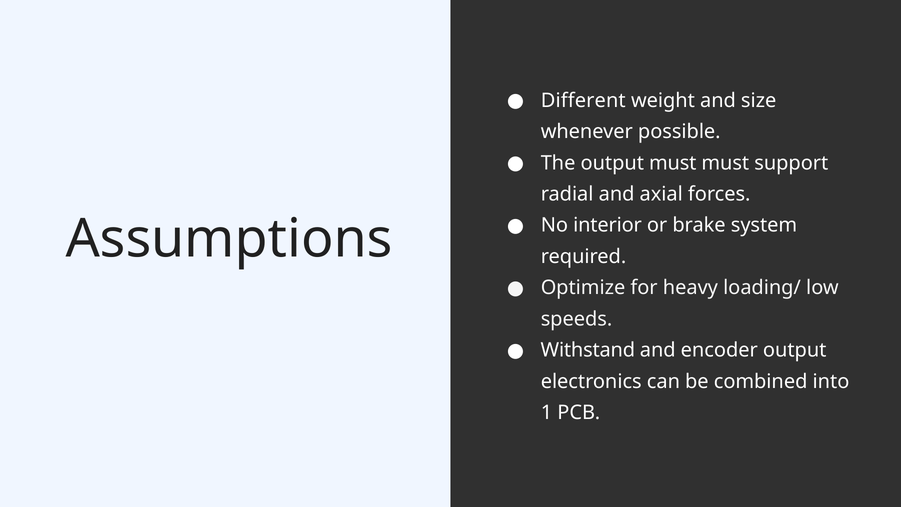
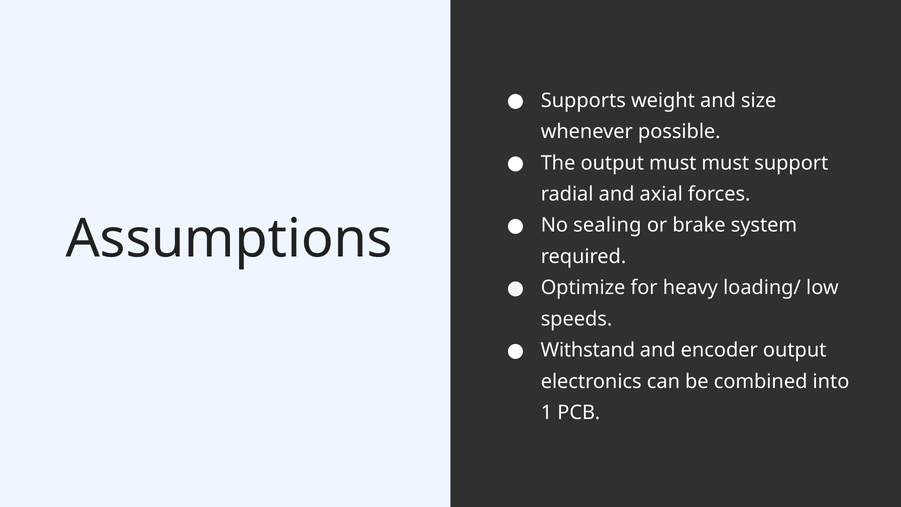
Different: Different -> Supports
interior: interior -> sealing
